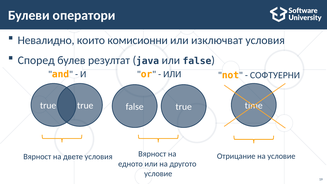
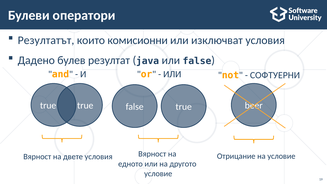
Невалидно: Невалидно -> Резултатът
Според: Според -> Дадено
time: time -> beer
